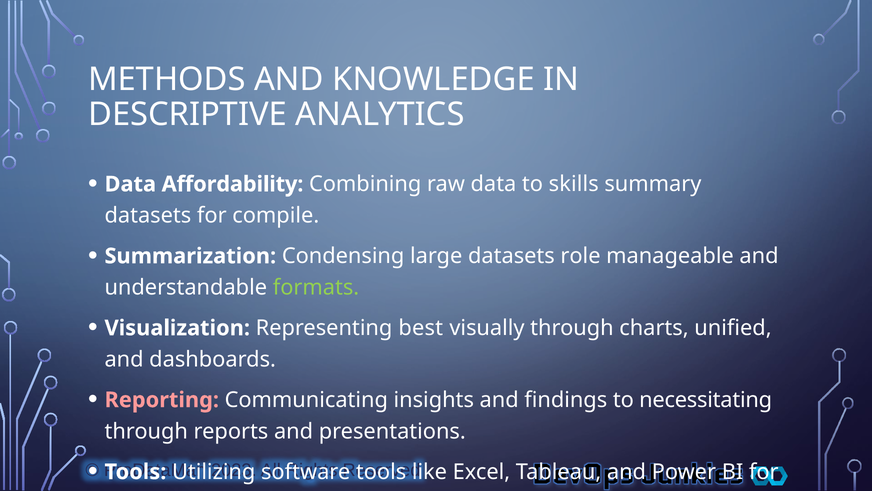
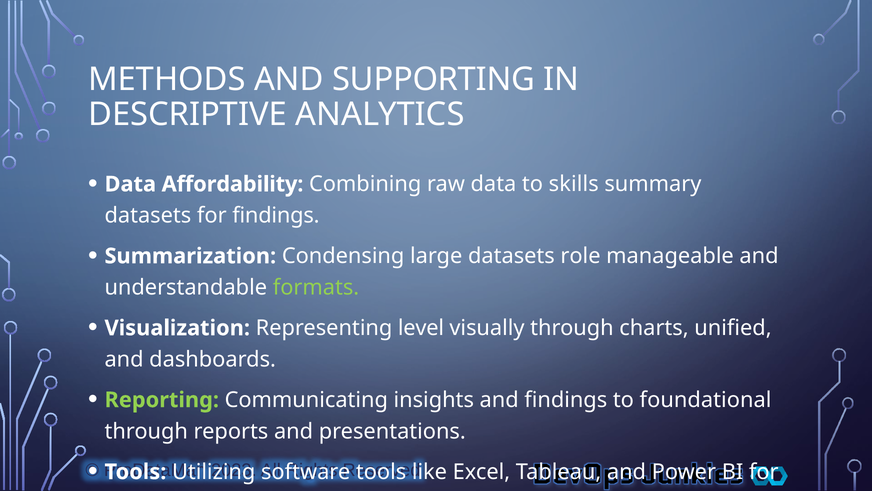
KNOWLEDGE: KNOWLEDGE -> SUPPORTING
for compile: compile -> findings
best: best -> level
Reporting colour: pink -> light green
necessitating: necessitating -> foundational
